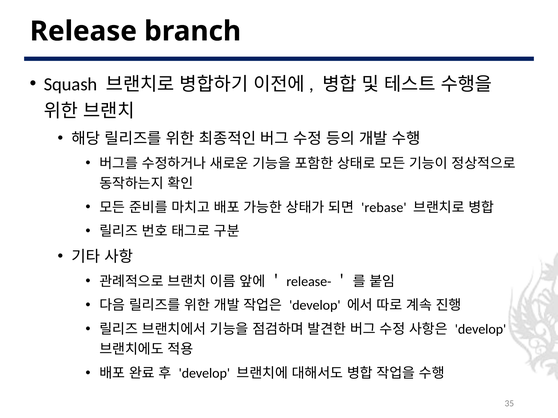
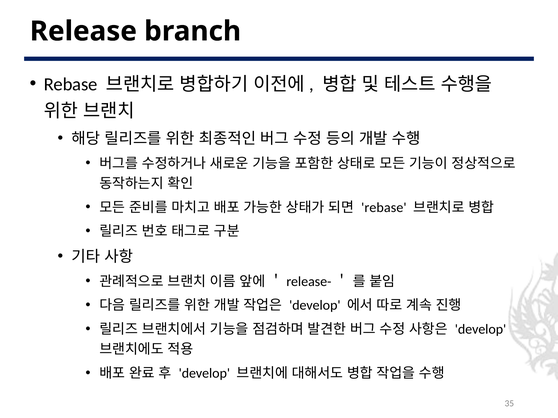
Squash at (71, 84): Squash -> Rebase
